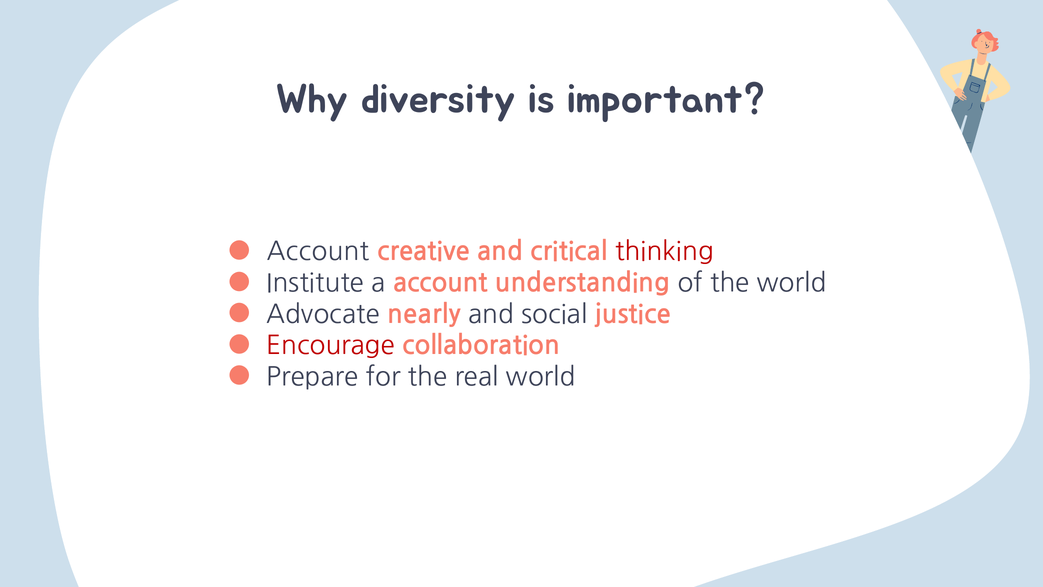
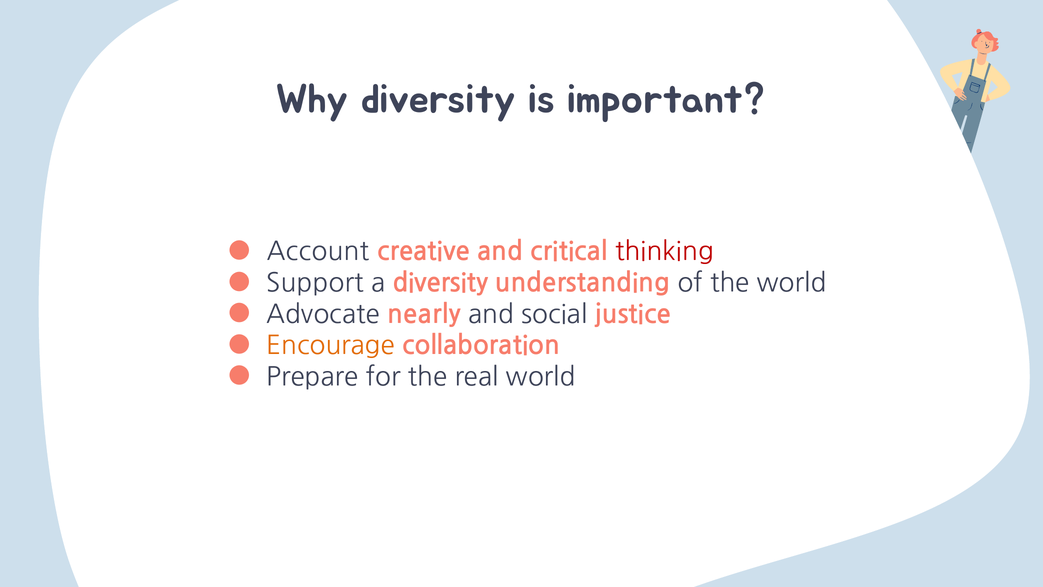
Institute: Institute -> Support
a account: account -> diversity
Encourage colour: red -> orange
